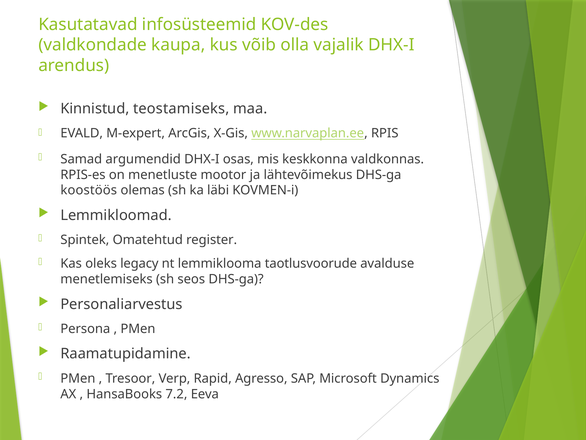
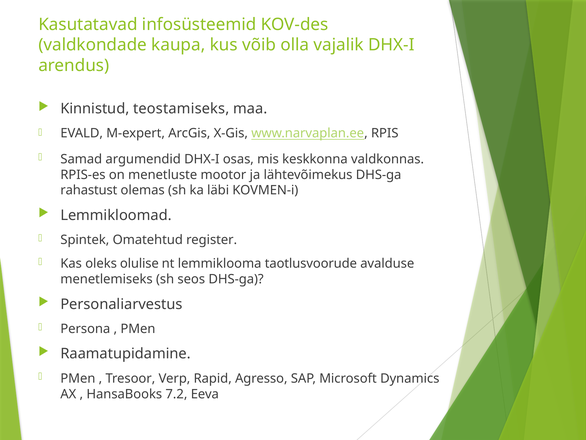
koostöös: koostöös -> rahastust
legacy: legacy -> olulise
